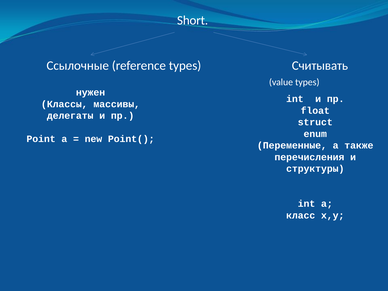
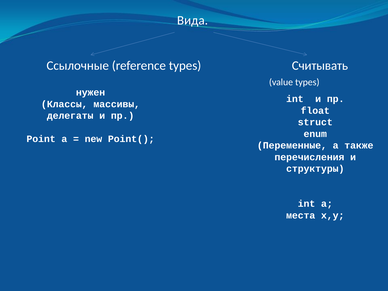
Short: Short -> Вида
класс: класс -> места
